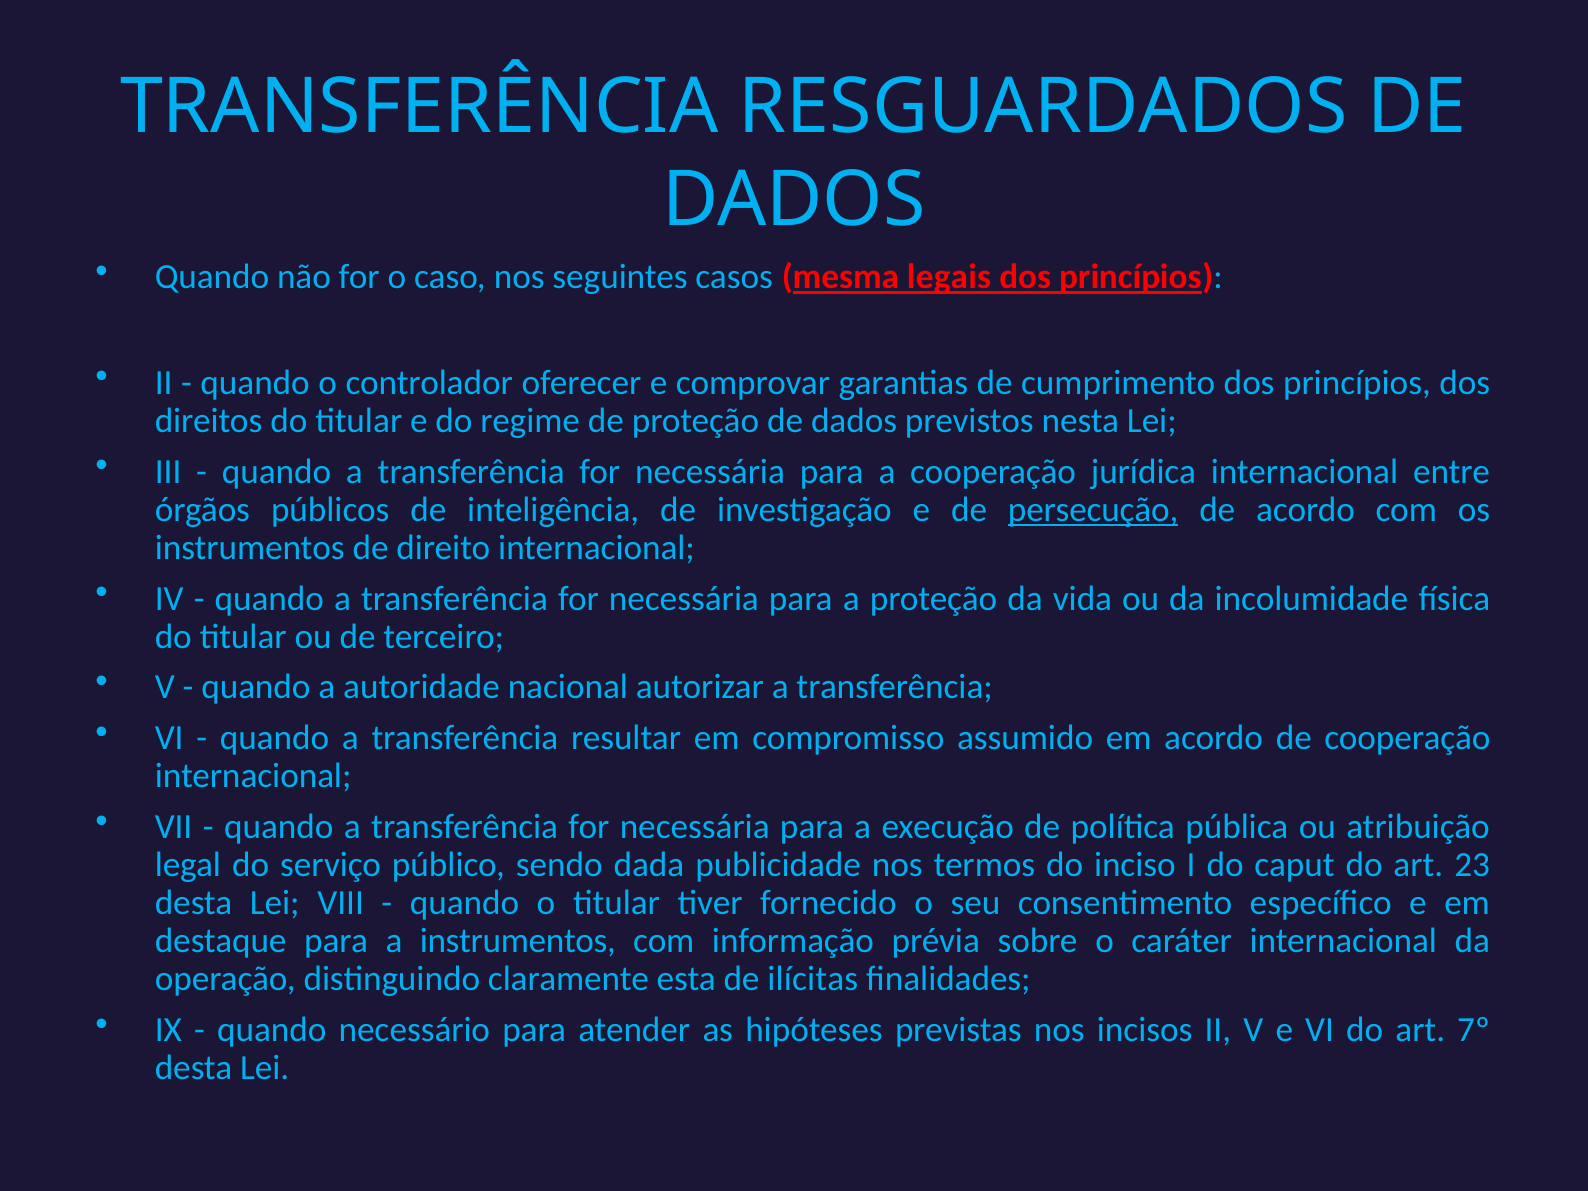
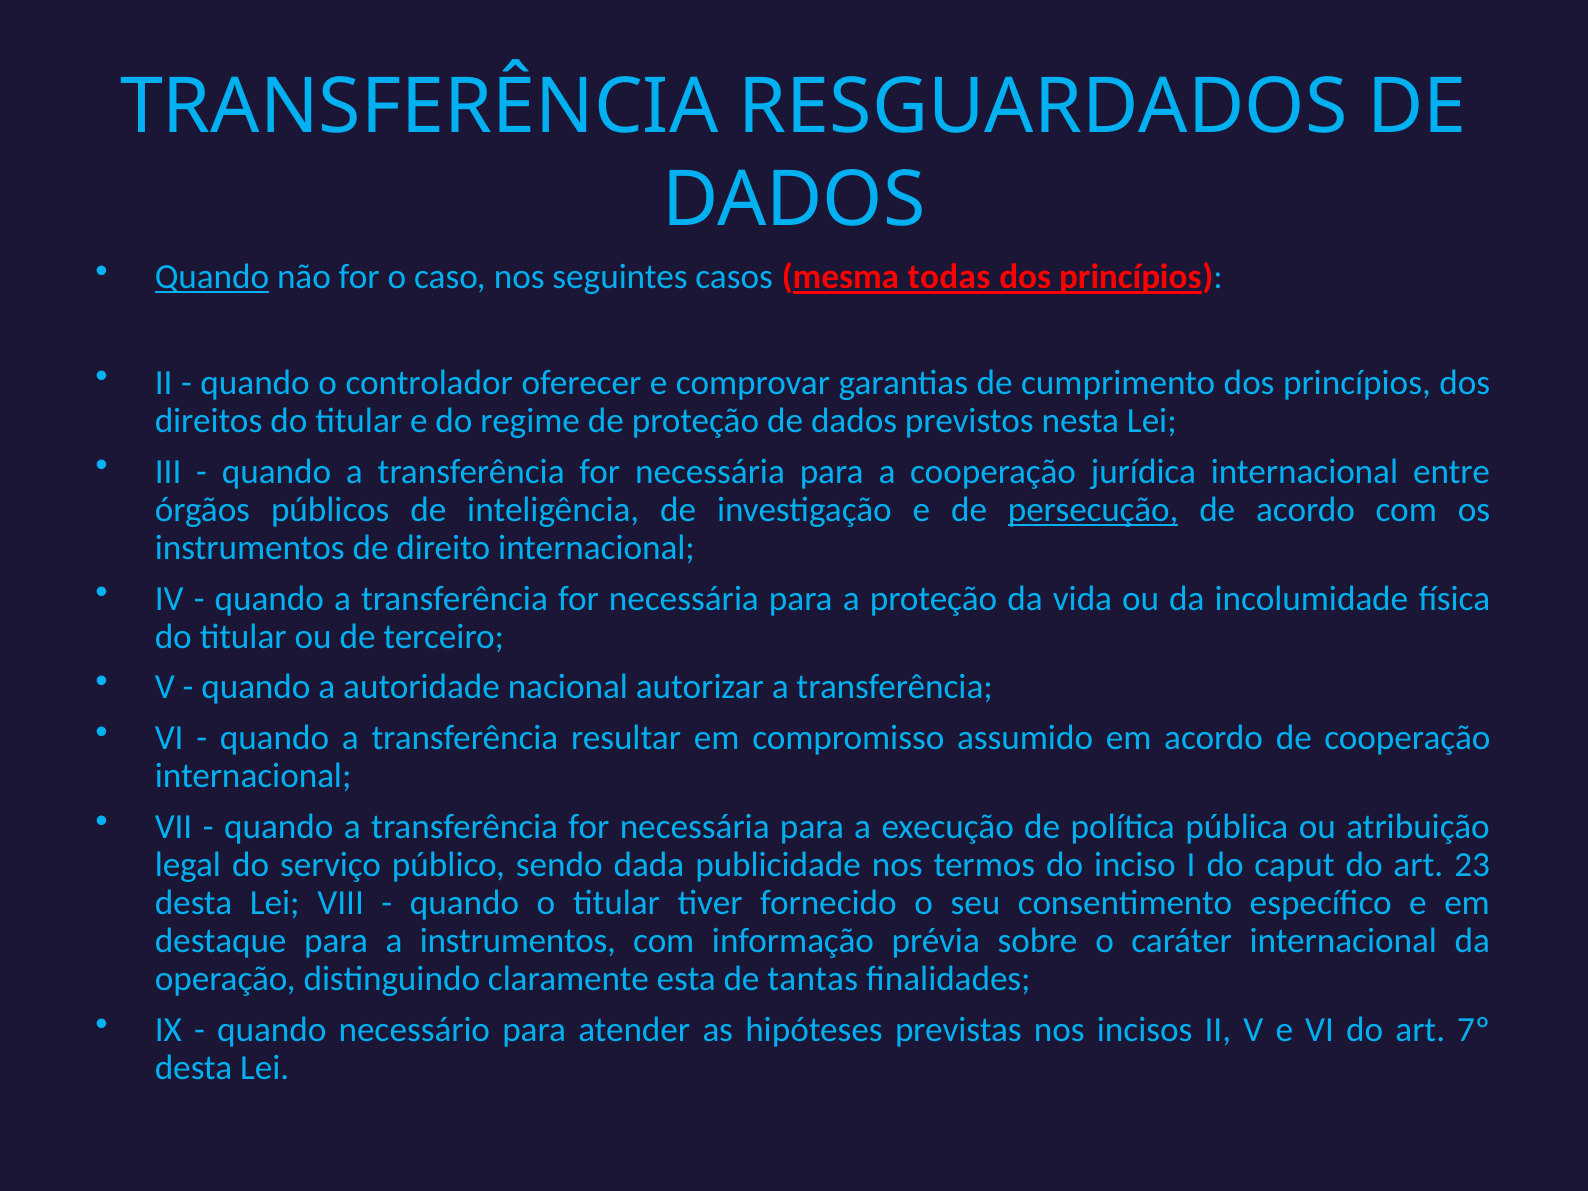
Quando at (212, 277) underline: none -> present
legais: legais -> todas
ilícitas: ilícitas -> tantas
